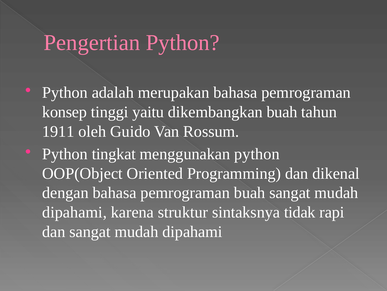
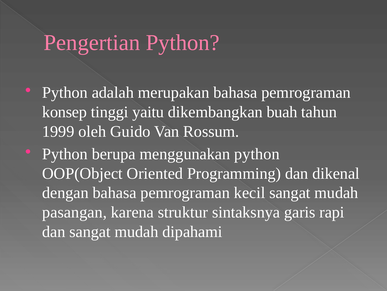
1911: 1911 -> 1999
tingkat: tingkat -> berupa
pemrograman buah: buah -> kecil
dipahami at (74, 212): dipahami -> pasangan
tidak: tidak -> garis
